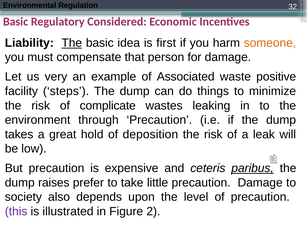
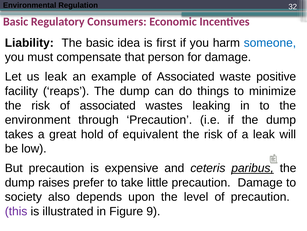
Considered: Considered -> Consumers
The at (72, 43) underline: present -> none
someone colour: orange -> blue
us very: very -> leak
steps: steps -> reaps
risk of complicate: complicate -> associated
deposition: deposition -> equivalent
2: 2 -> 9
